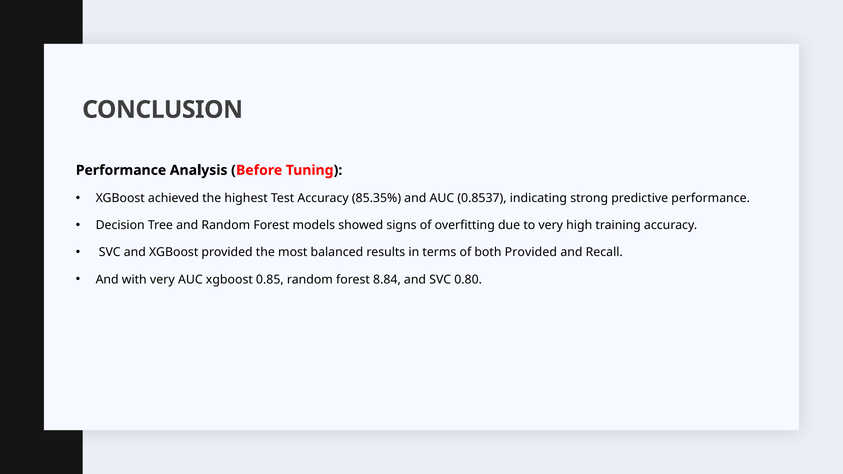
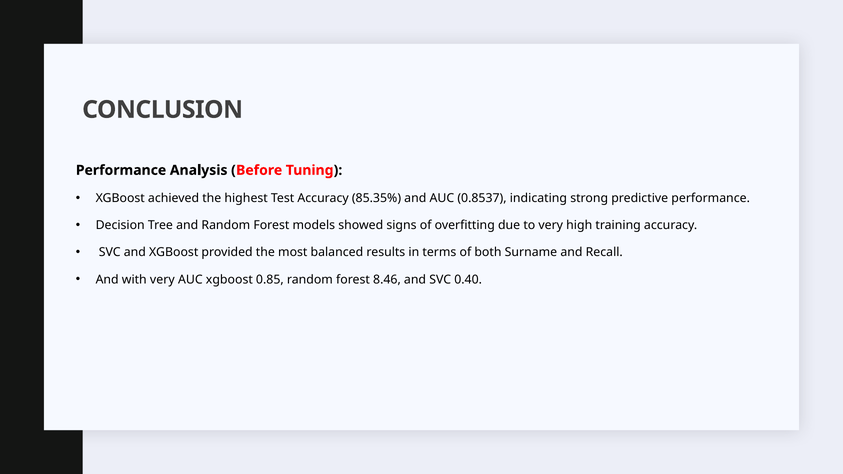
both Provided: Provided -> Surname
8.84: 8.84 -> 8.46
0.80: 0.80 -> 0.40
